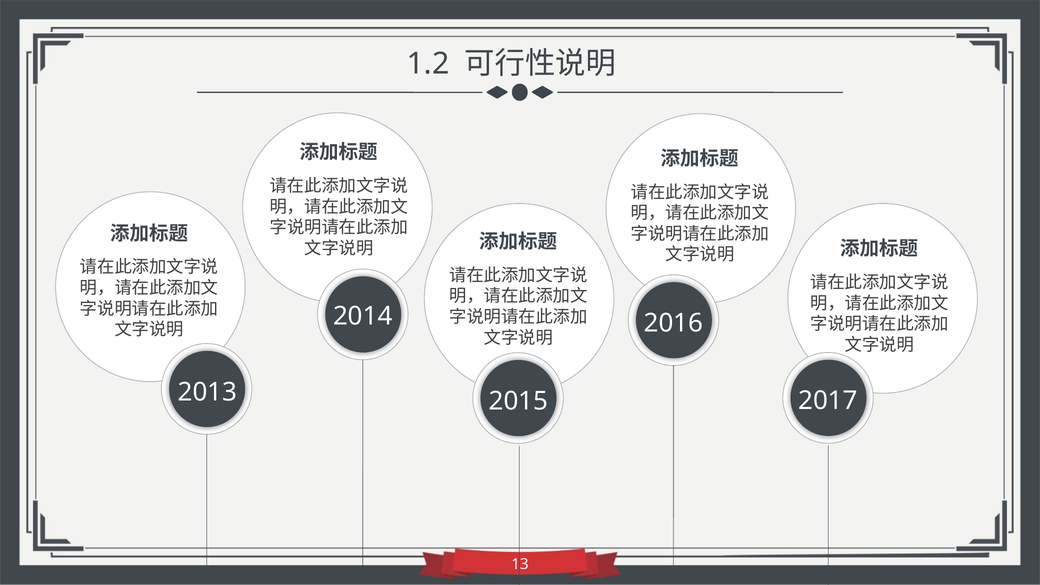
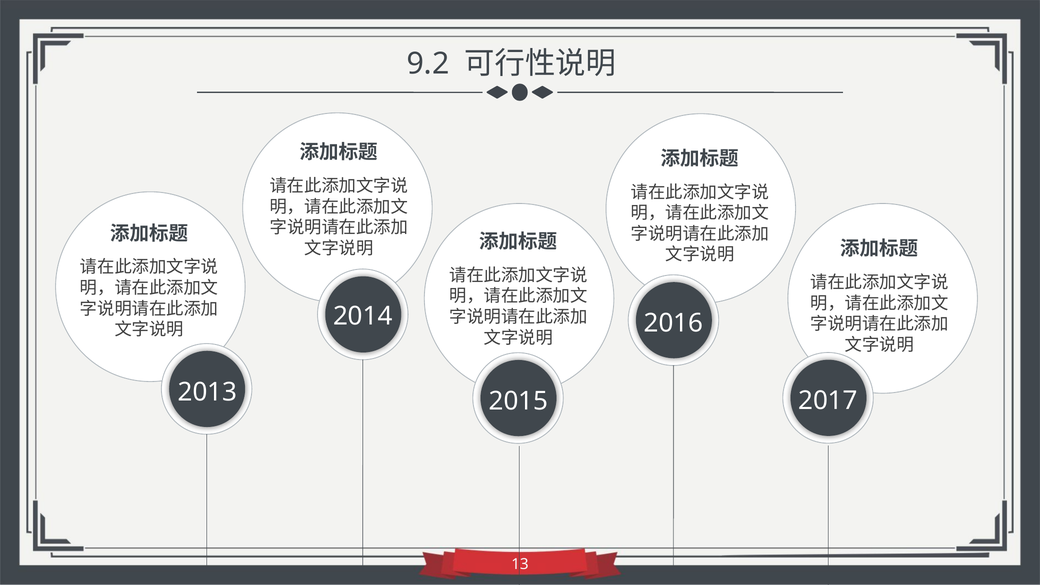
1.2: 1.2 -> 9.2
